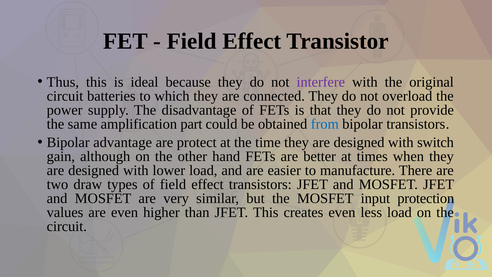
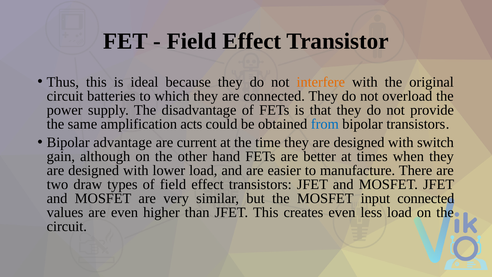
interfere colour: purple -> orange
part: part -> acts
protect: protect -> current
input protection: protection -> connected
